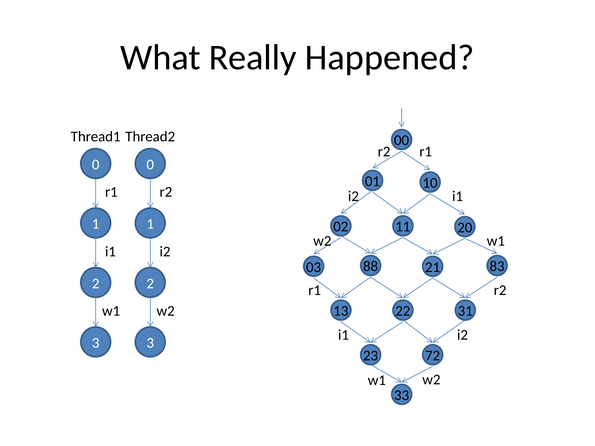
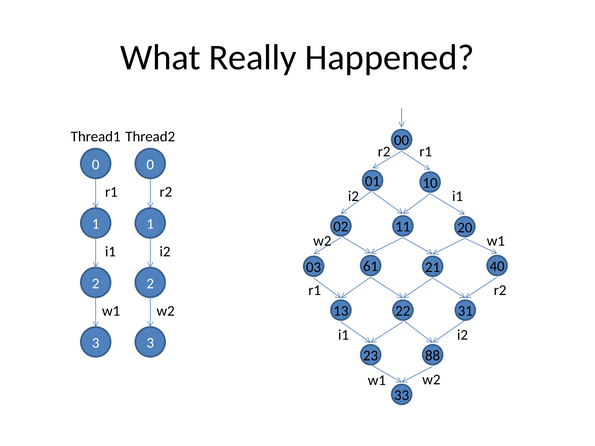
88: 88 -> 61
83: 83 -> 40
72: 72 -> 88
